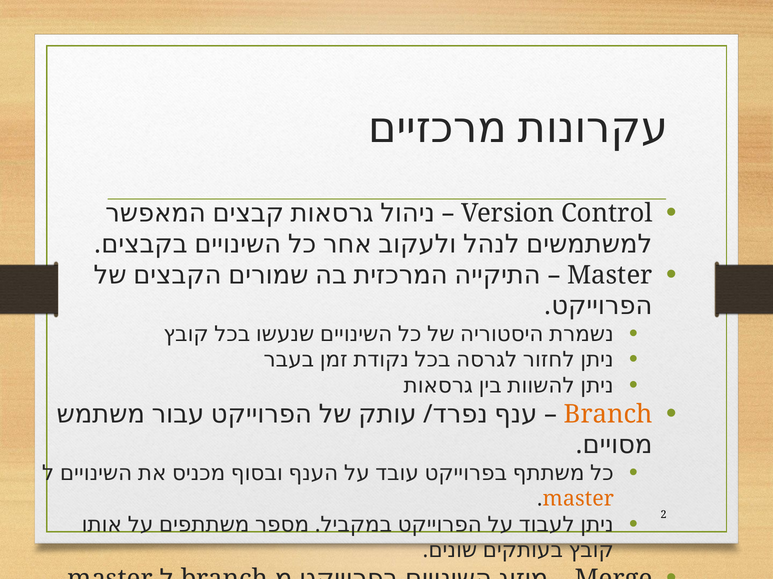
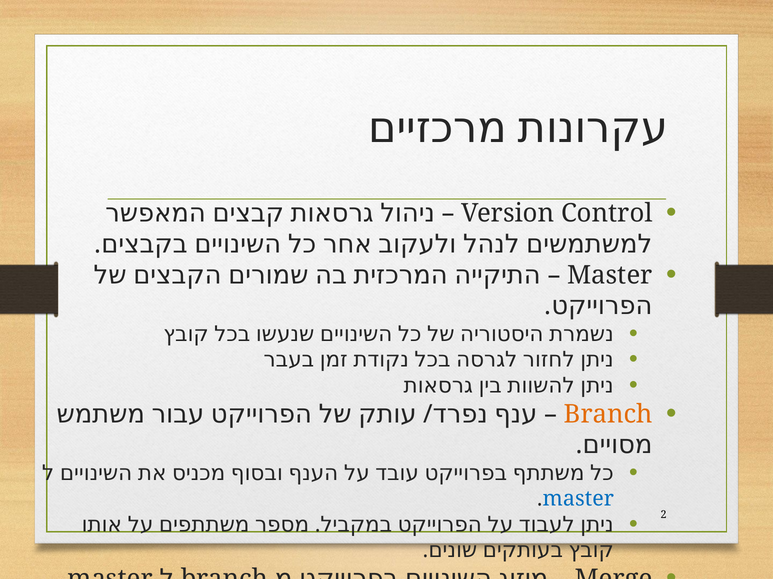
master at (578, 499) colour: orange -> blue
